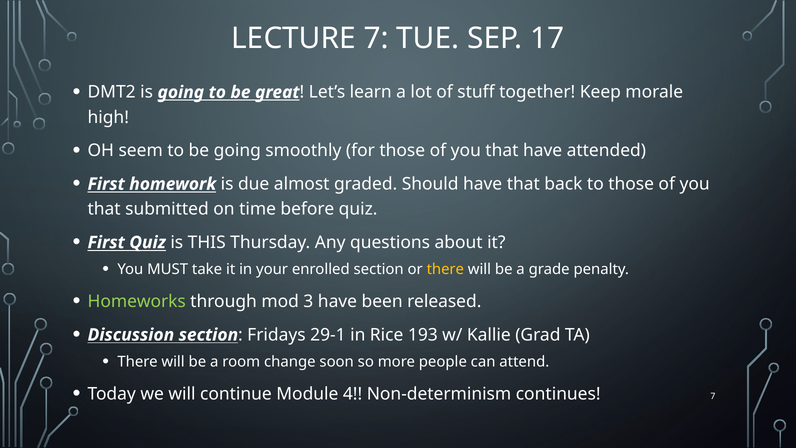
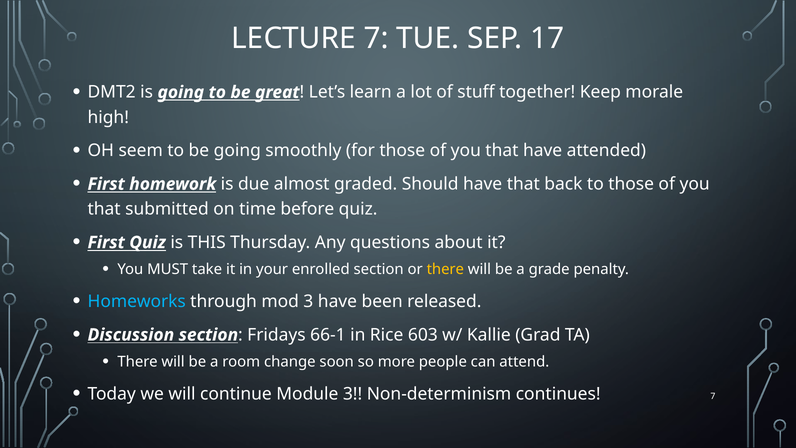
Homeworks colour: light green -> light blue
29-1: 29-1 -> 66-1
193: 193 -> 603
Module 4: 4 -> 3
